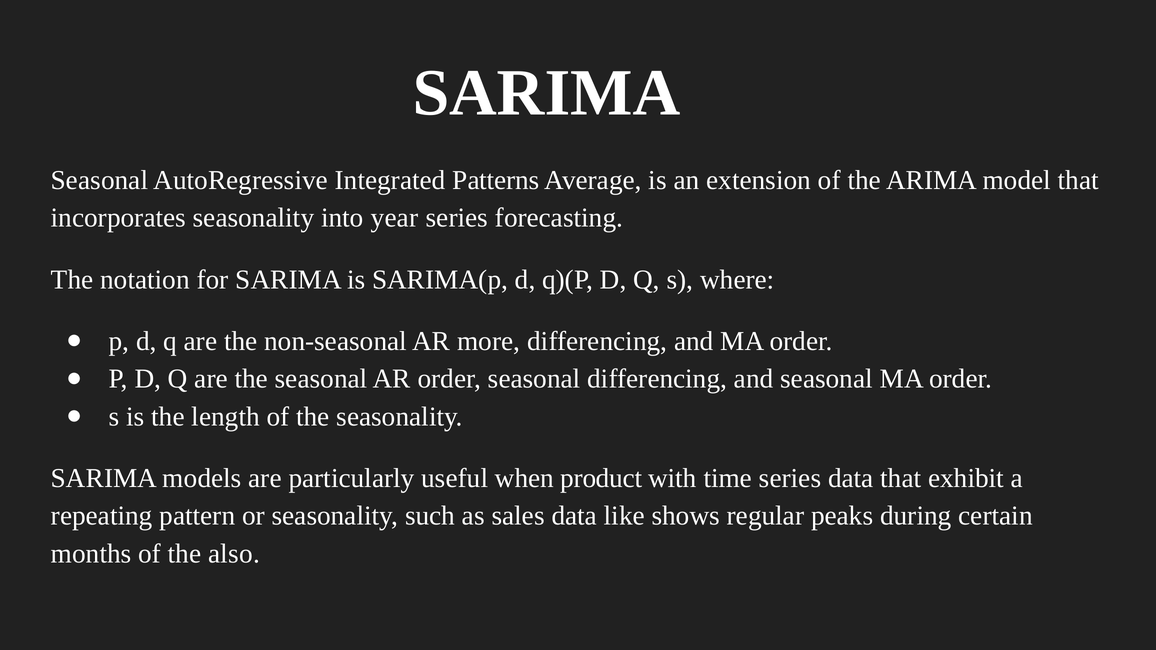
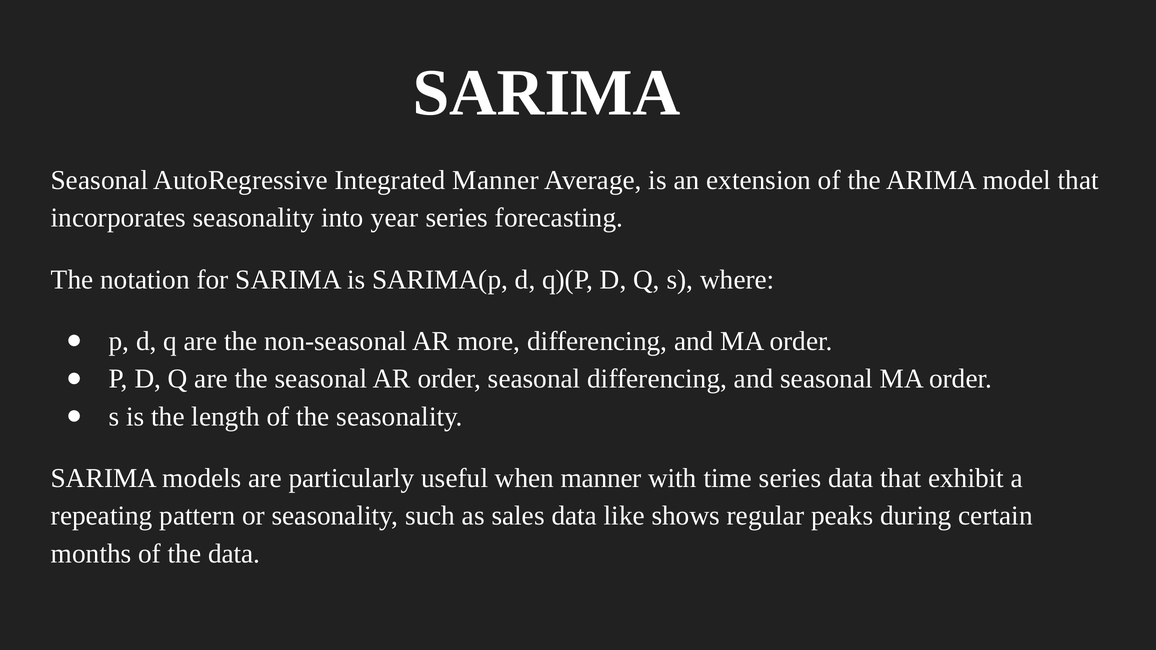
Integrated Patterns: Patterns -> Manner
when product: product -> manner
the also: also -> data
